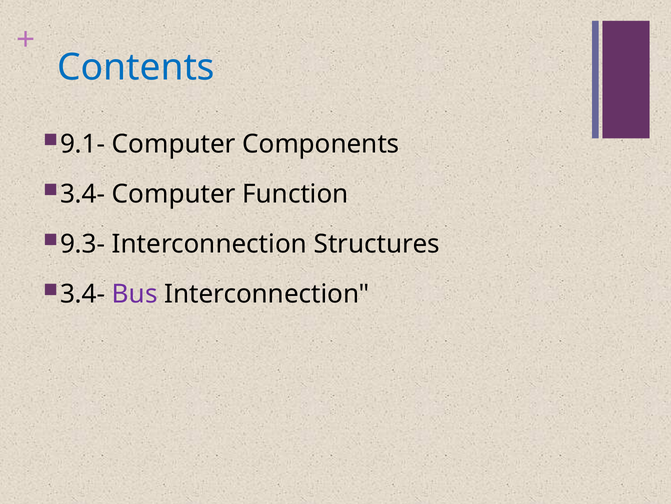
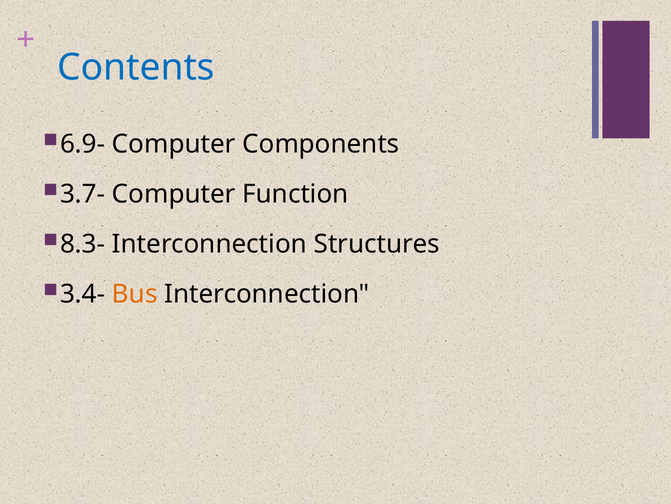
9.1-: 9.1- -> 6.9-
3.4- at (83, 194): 3.4- -> 3.7-
9.3-: 9.3- -> 8.3-
Bus colour: purple -> orange
